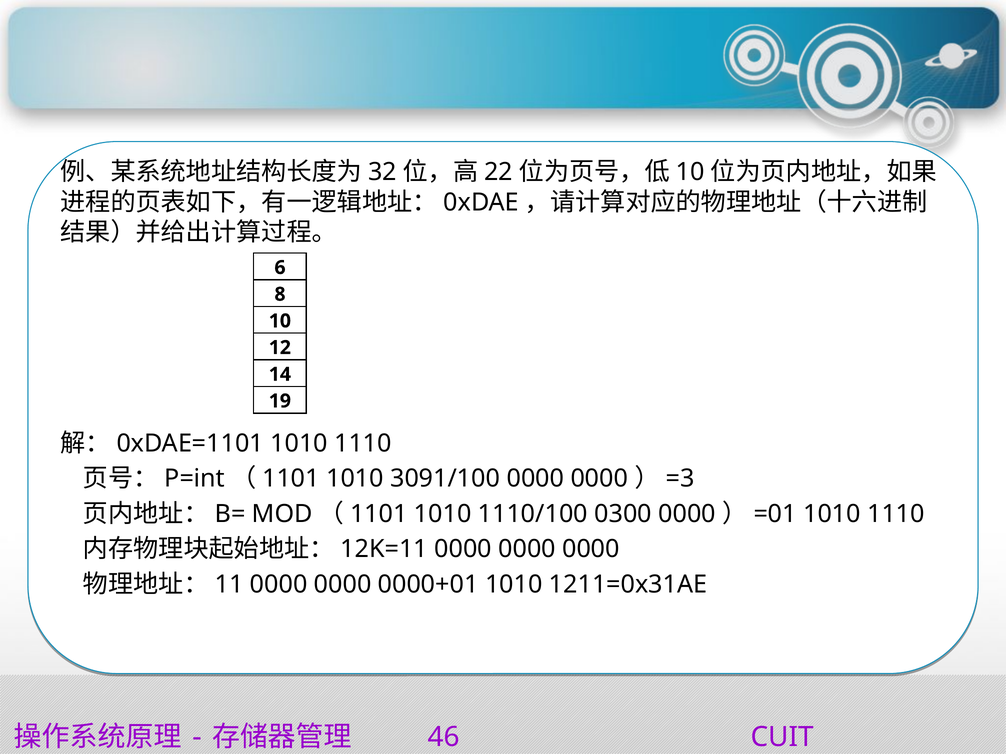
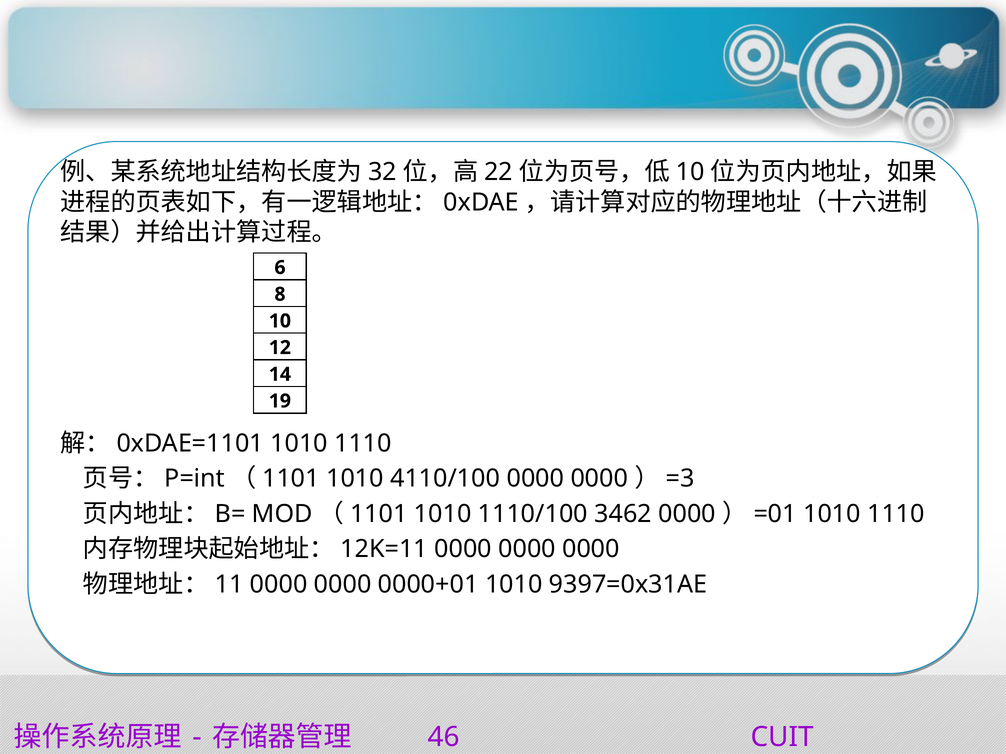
3091/100: 3091/100 -> 4110/100
0300: 0300 -> 3462
1211=0x31AE: 1211=0x31AE -> 9397=0x31AE
